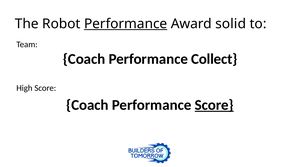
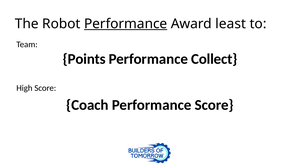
solid: solid -> least
Coach at (84, 59): Coach -> Points
Score at (214, 105) underline: present -> none
